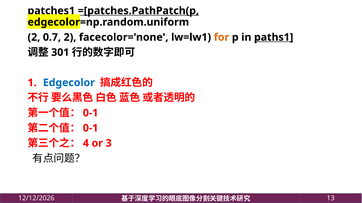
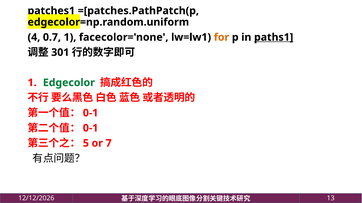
=[patches.PathPatch(p underline: present -> none
2 at (34, 37): 2 -> 4
0.7 2: 2 -> 1
Edgecolor colour: blue -> green
4: 4 -> 5
3: 3 -> 7
